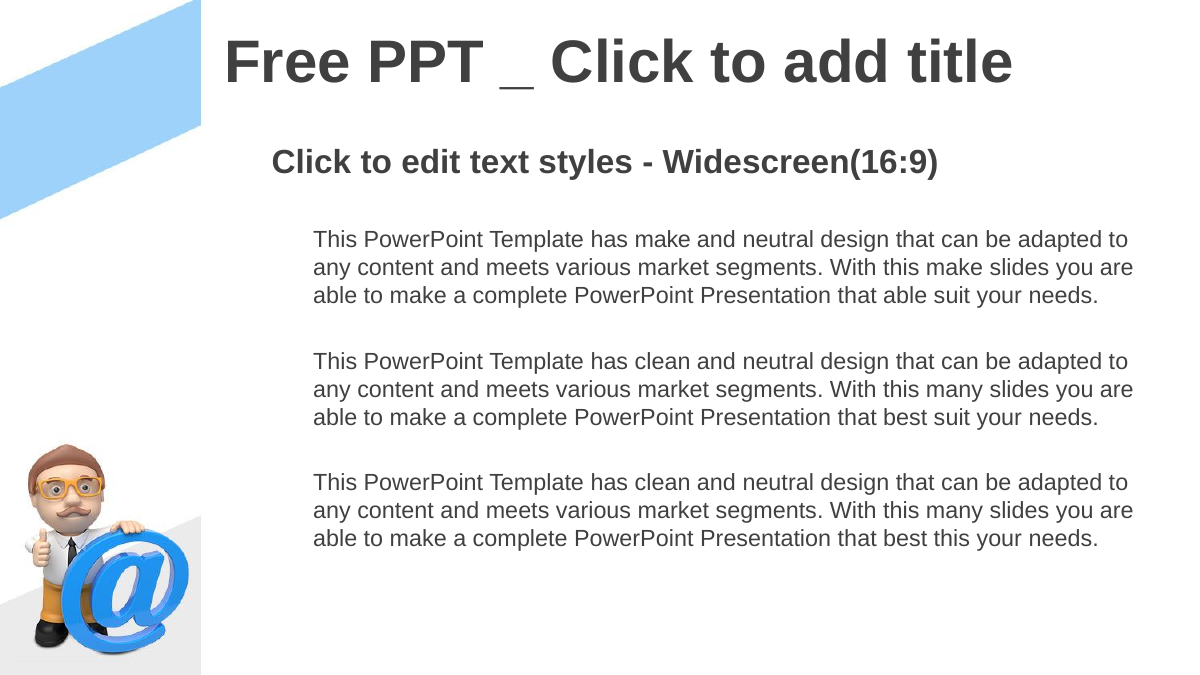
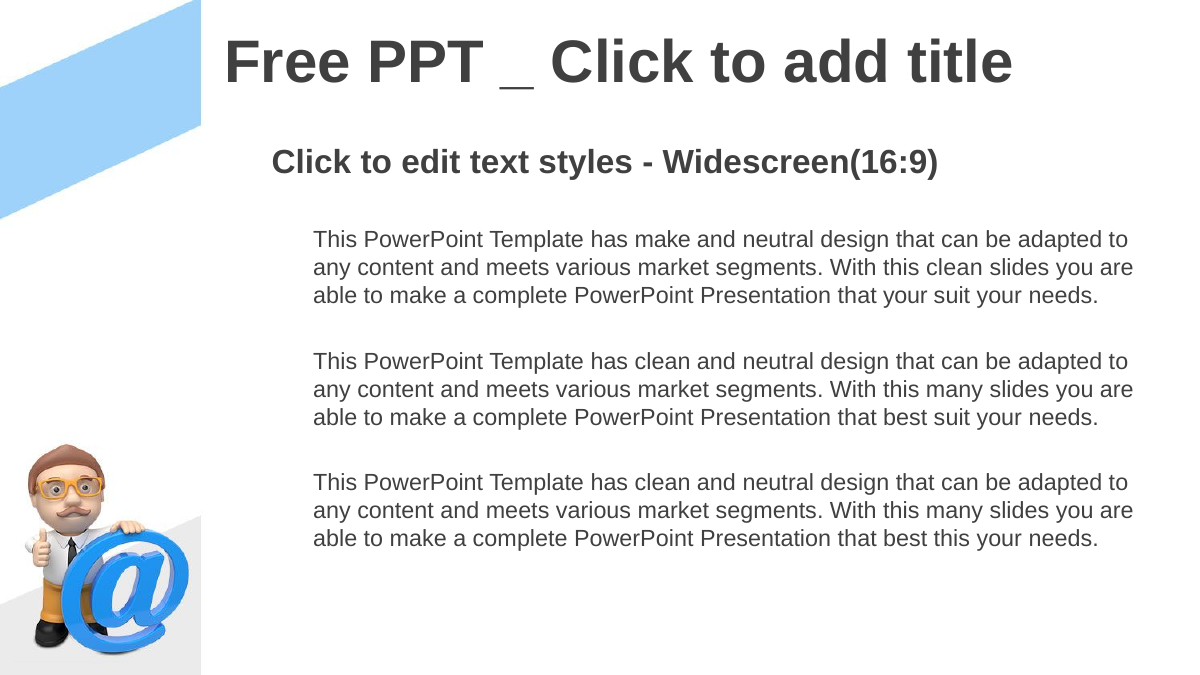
this make: make -> clean
that able: able -> your
